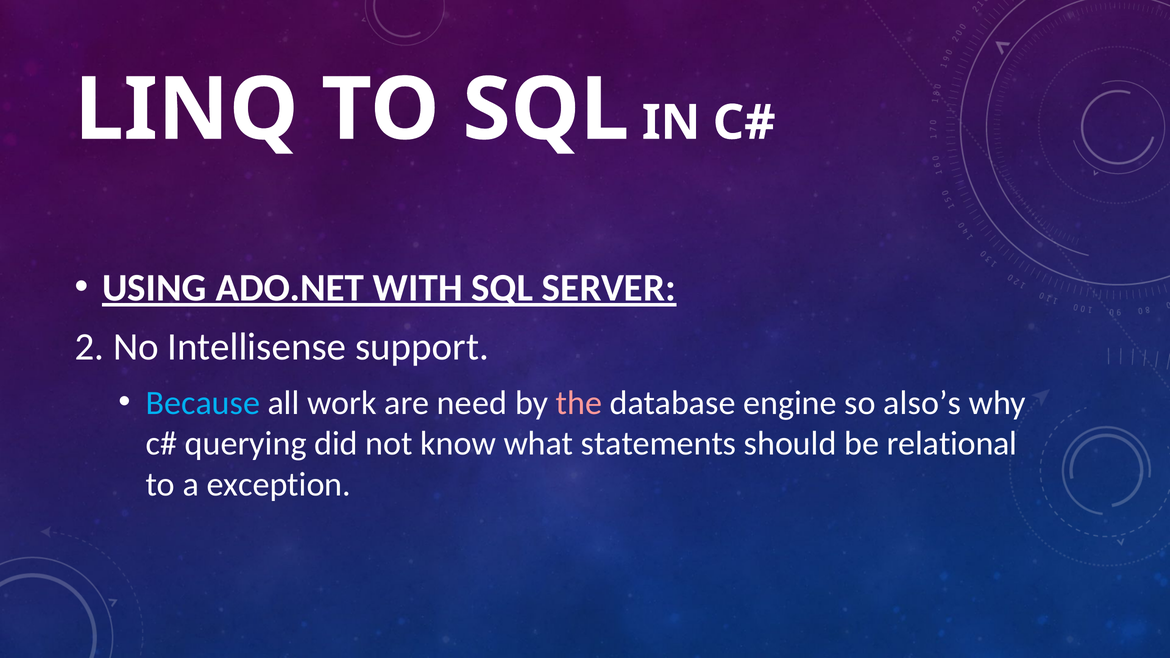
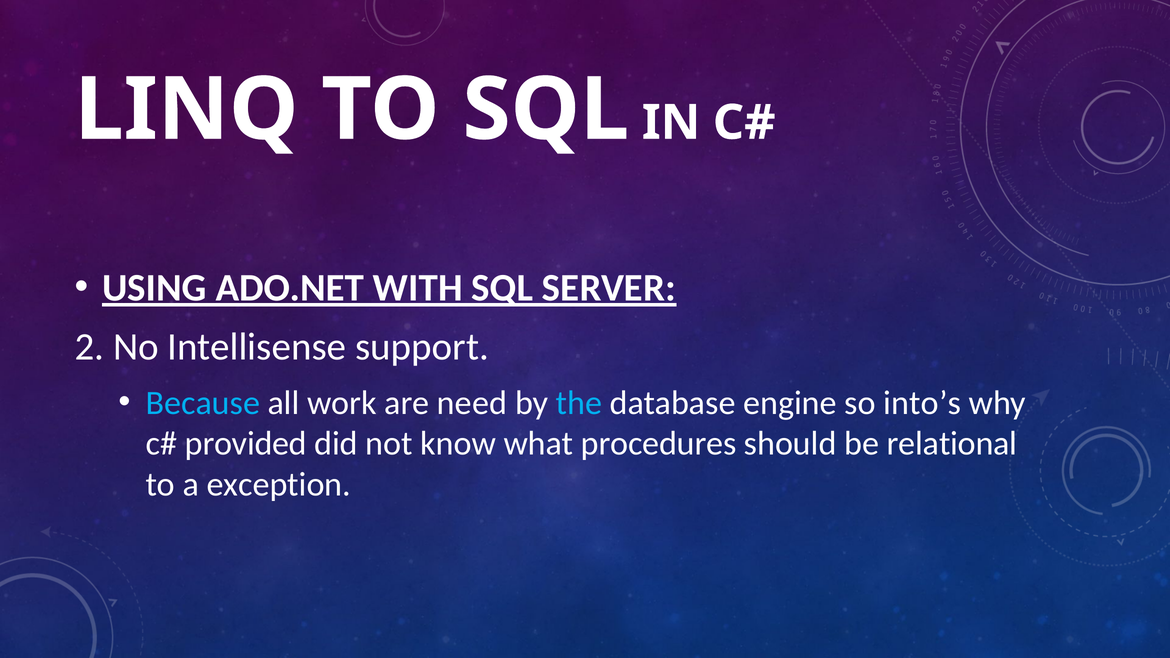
the colour: pink -> light blue
also’s: also’s -> into’s
querying: querying -> provided
statements: statements -> procedures
